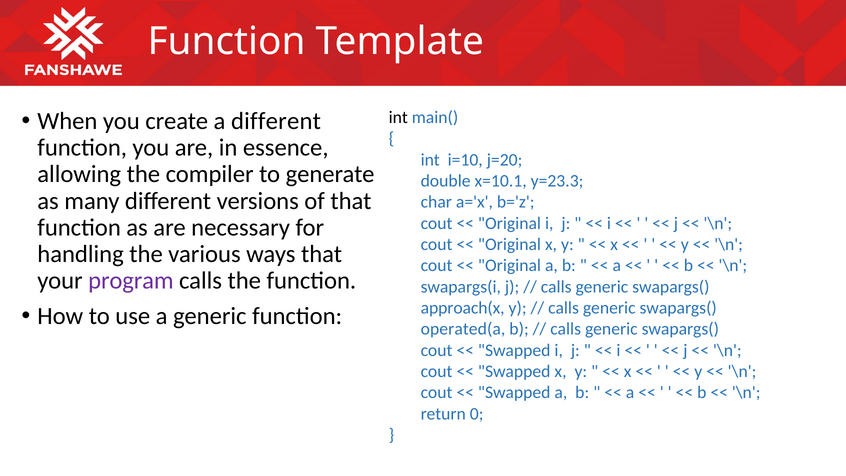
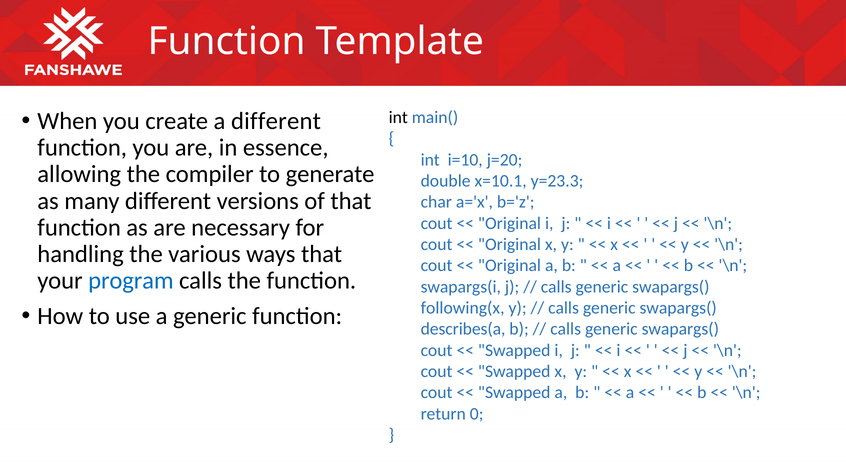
program colour: purple -> blue
approach(x: approach(x -> following(x
operated(a: operated(a -> describes(a
